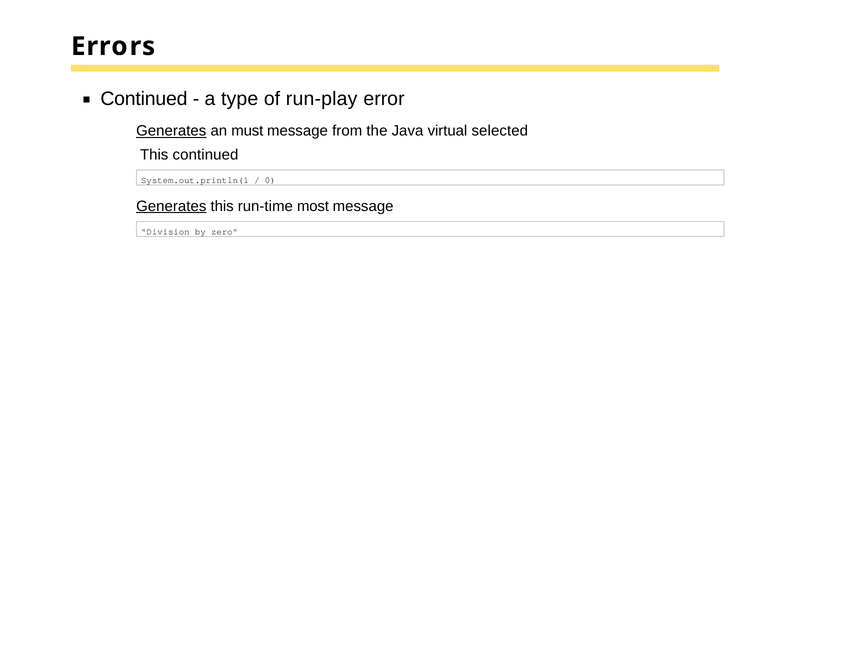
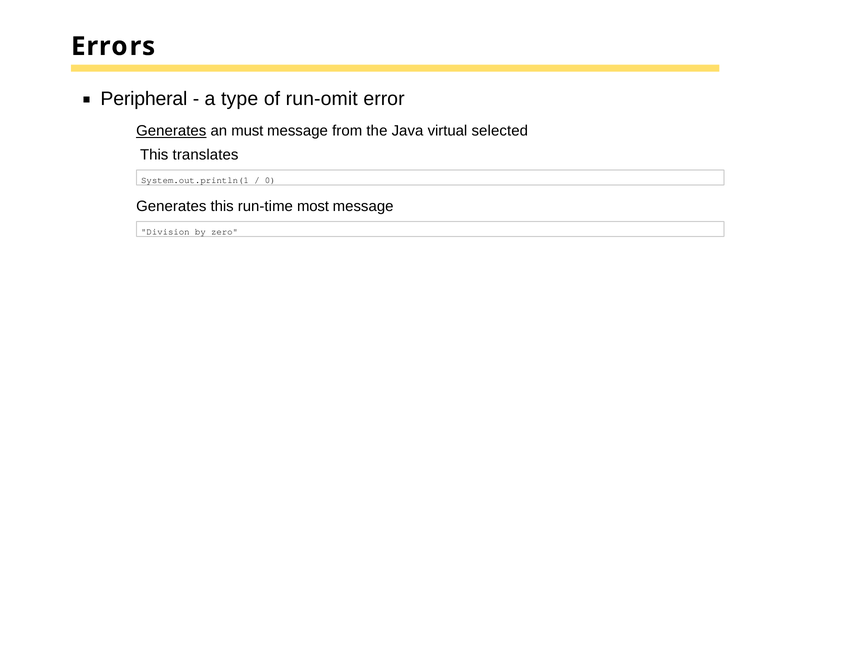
Continued at (144, 99): Continued -> Peripheral
run-play: run-play -> run-omit
This continued: continued -> translates
Generates at (171, 206) underline: present -> none
